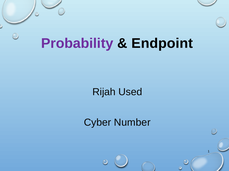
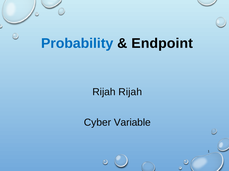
Probability colour: purple -> blue
Rijah Used: Used -> Rijah
Number: Number -> Variable
